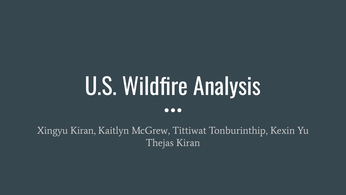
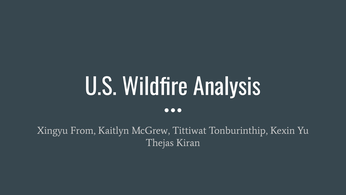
Xingyu Kiran: Kiran -> From
